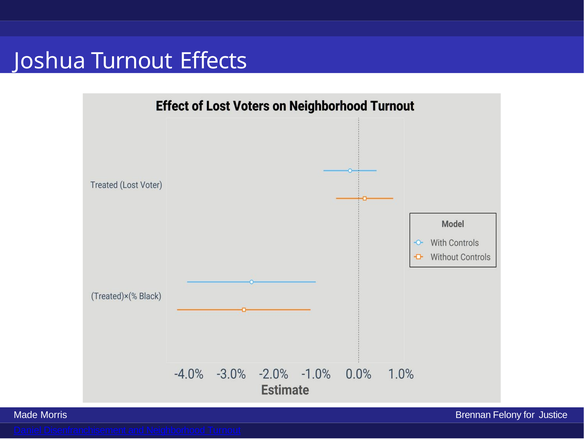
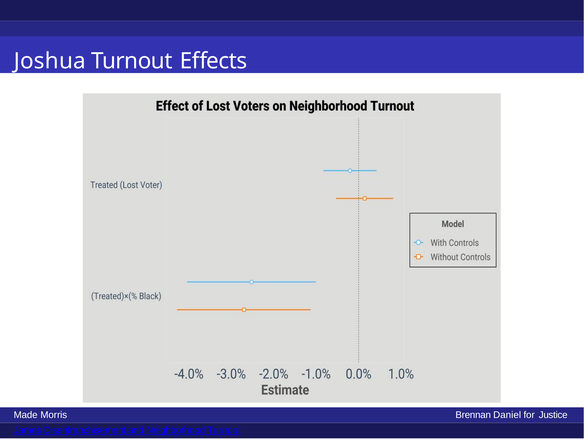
Felony: Felony -> Daniel
Daniel: Daniel -> James
